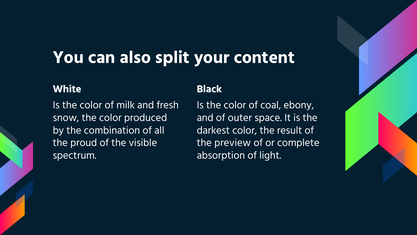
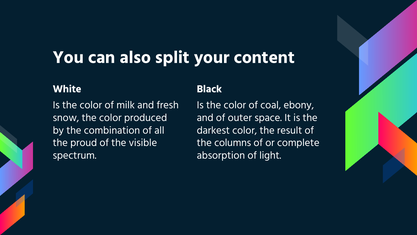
preview: preview -> columns
